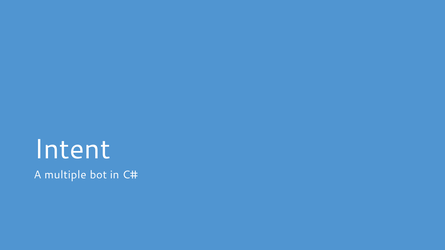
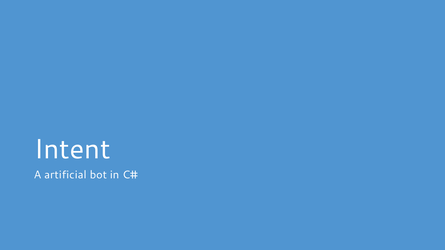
multiple: multiple -> artificial
